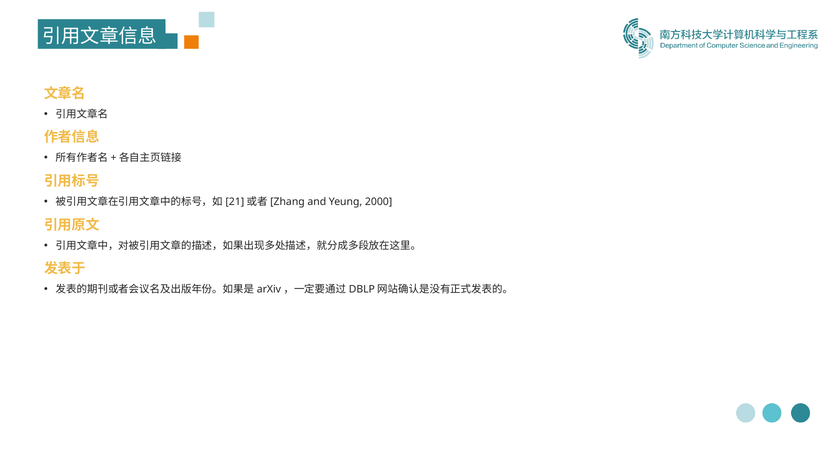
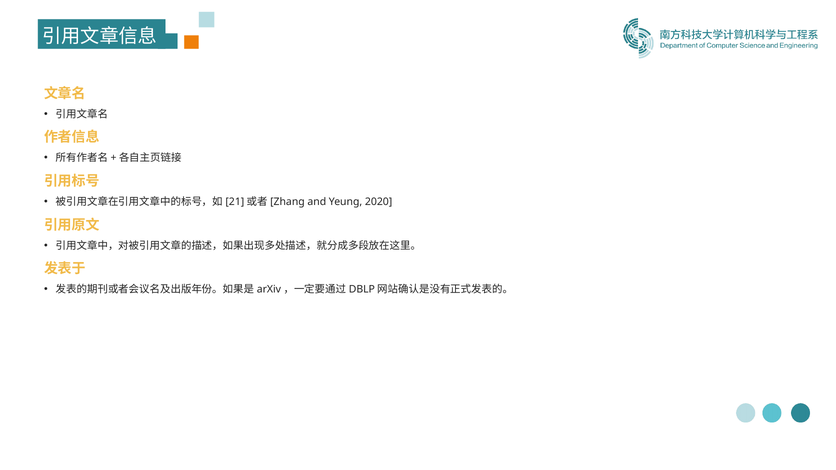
2000: 2000 -> 2020
